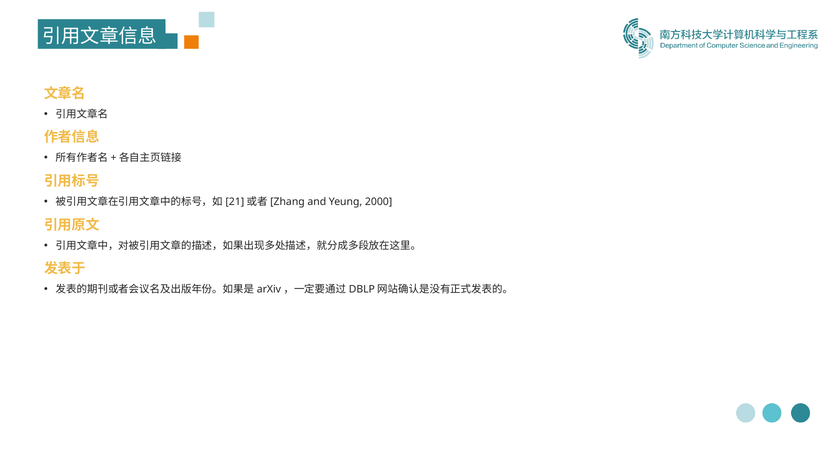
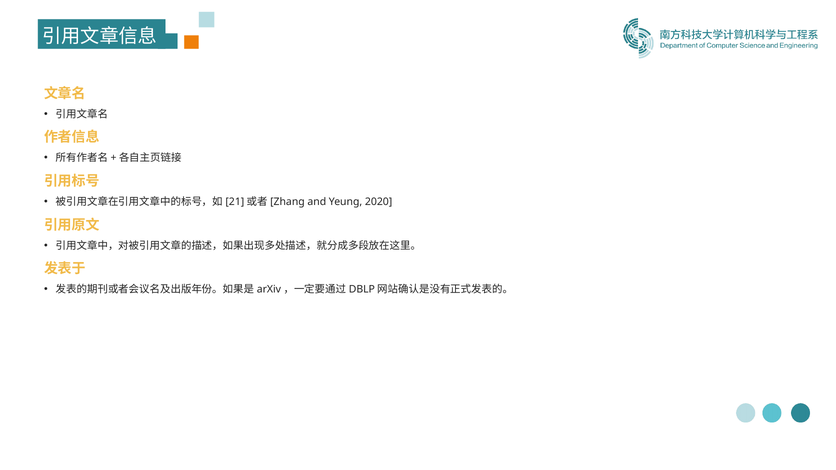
2000: 2000 -> 2020
